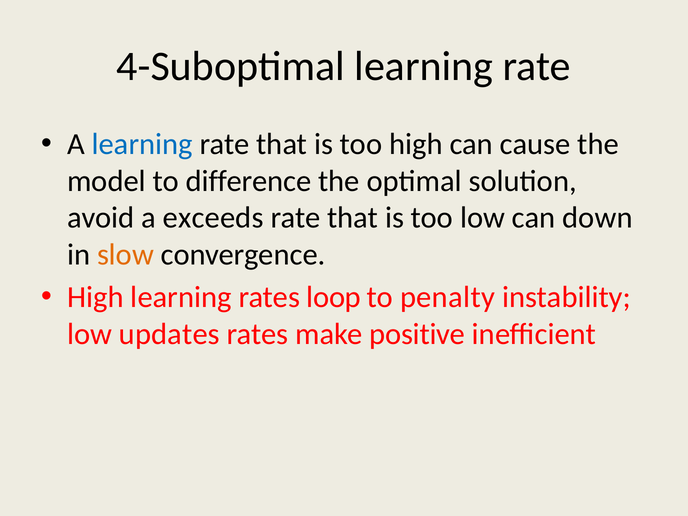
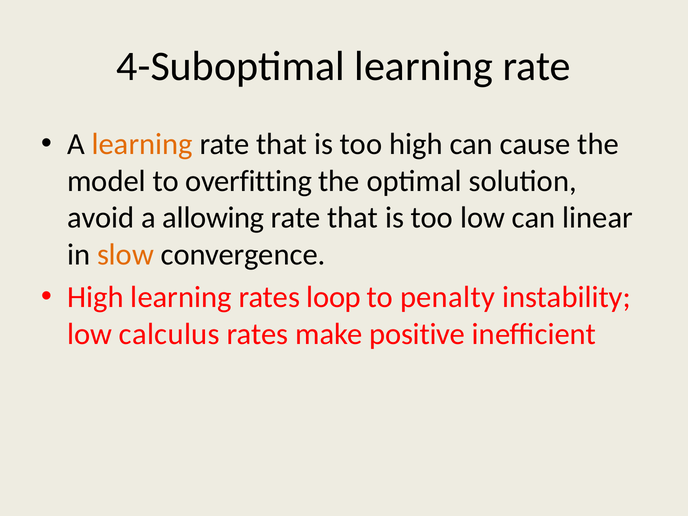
learning at (142, 144) colour: blue -> orange
difference: difference -> overfitting
exceeds: exceeds -> allowing
down: down -> linear
updates: updates -> calculus
